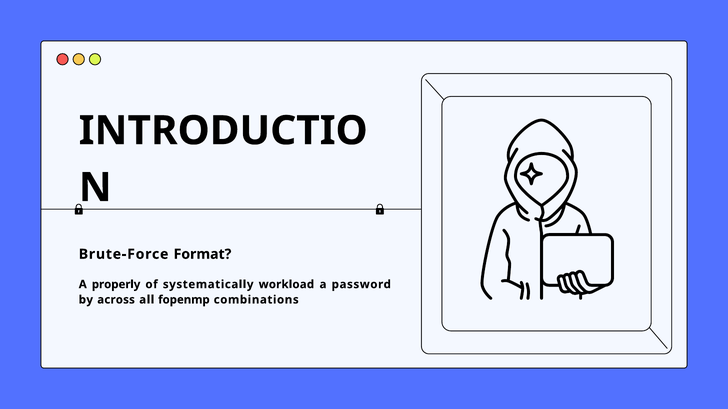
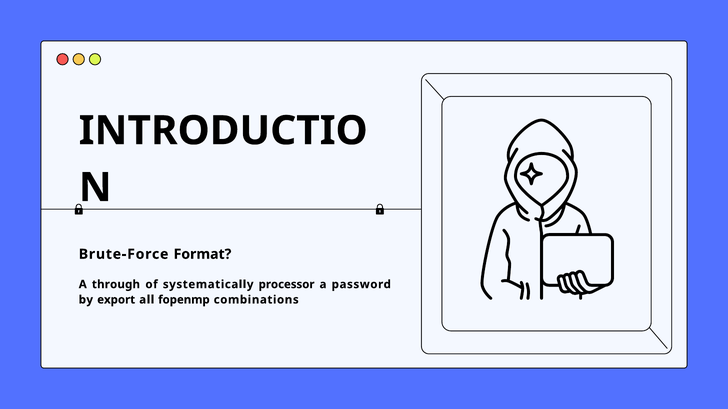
properly: properly -> through
workload: workload -> processor
across: across -> export
